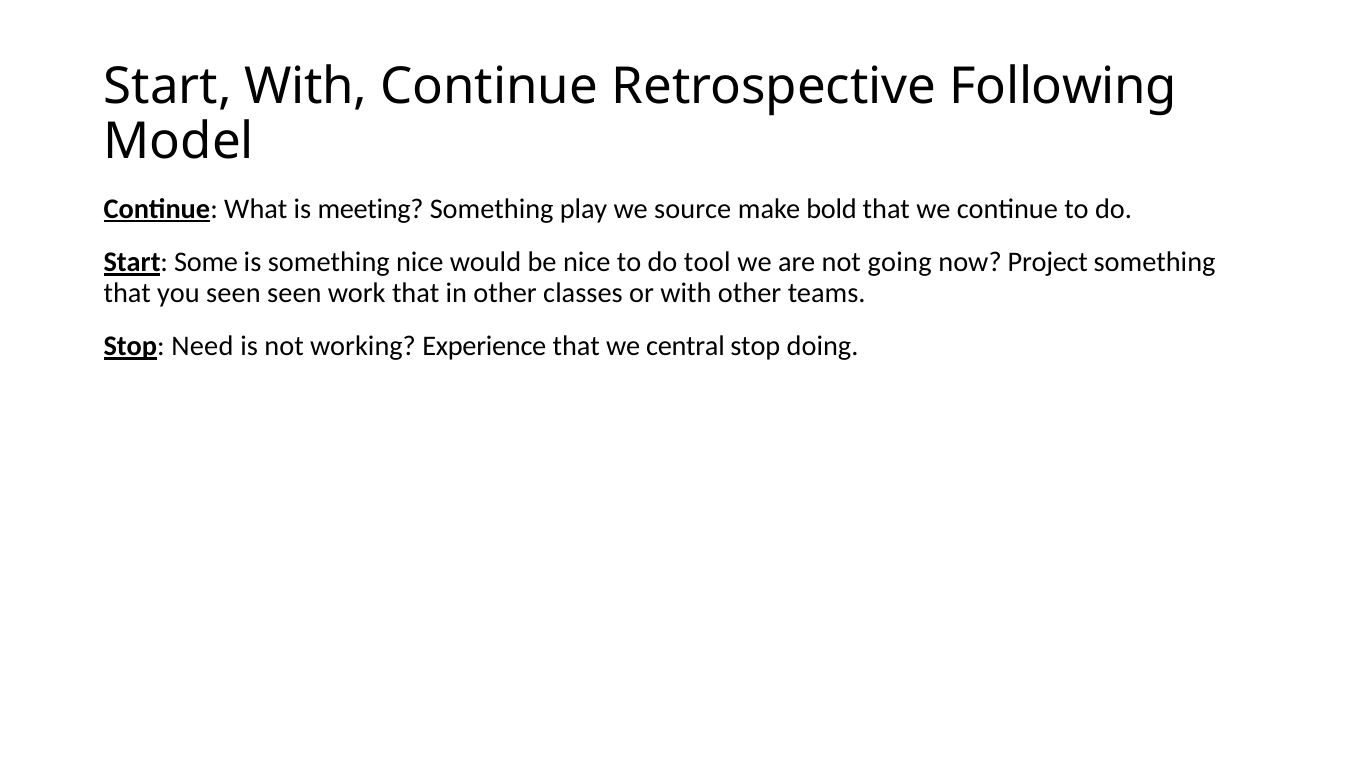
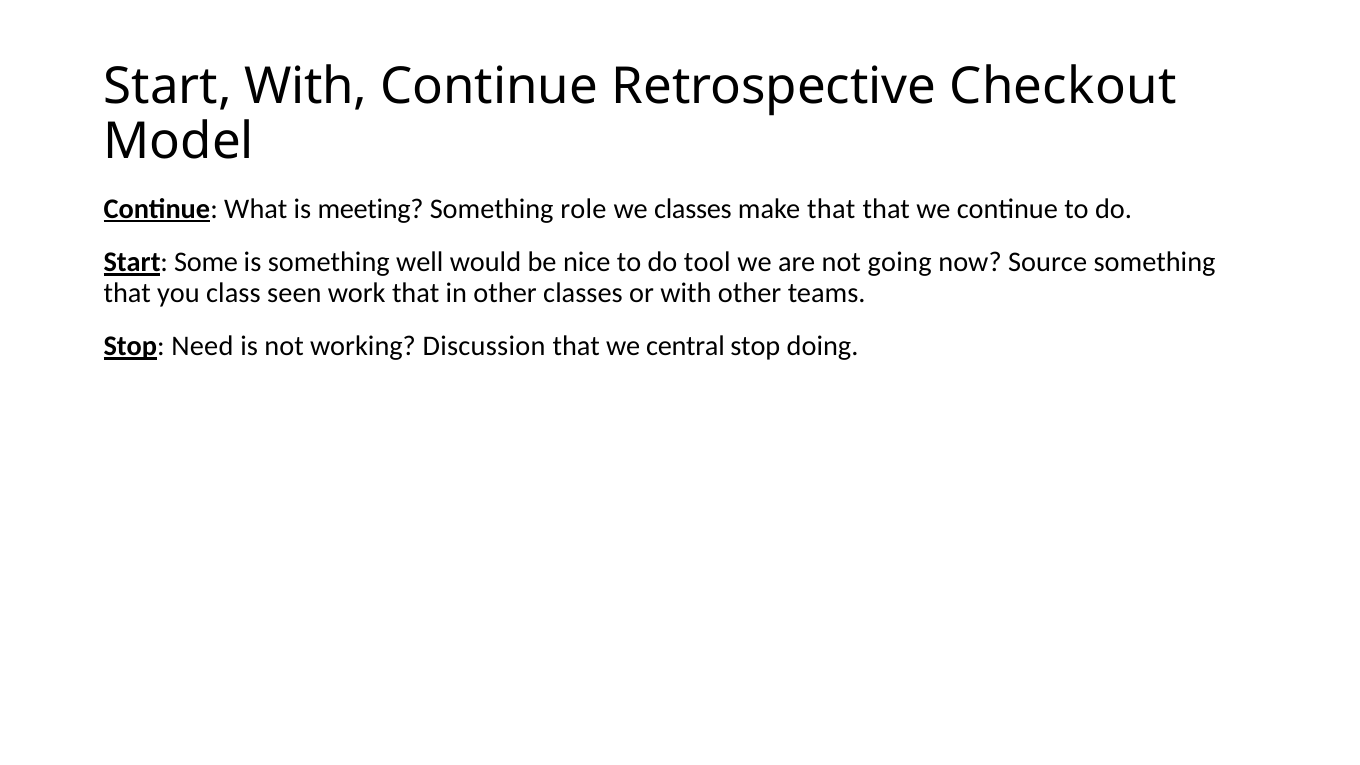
Following: Following -> Checkout
play: play -> role
we source: source -> classes
make bold: bold -> that
something nice: nice -> well
Project: Project -> Source
you seen: seen -> class
Experience: Experience -> Discussion
